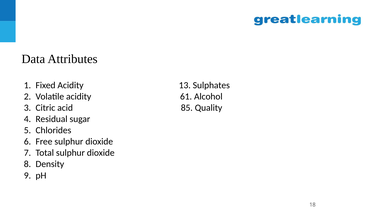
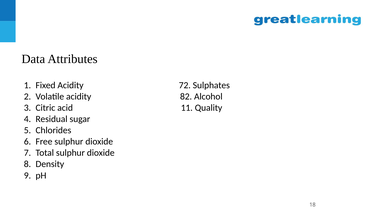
13: 13 -> 72
61: 61 -> 82
85: 85 -> 11
